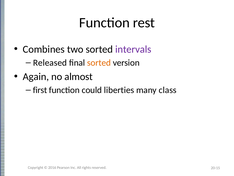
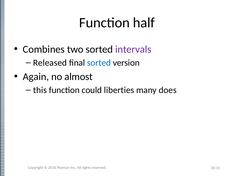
rest: rest -> half
sorted at (99, 63) colour: orange -> blue
first: first -> this
class: class -> does
